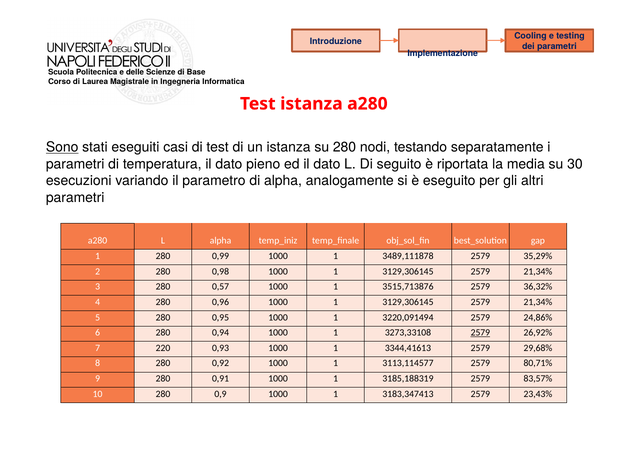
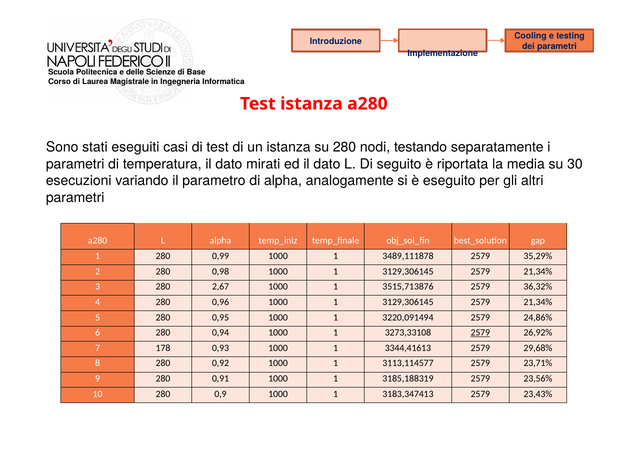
Sono underline: present -> none
pieno: pieno -> mirati
0,57: 0,57 -> 2,67
220: 220 -> 178
80,71%: 80,71% -> 23,71%
83,57%: 83,57% -> 23,56%
